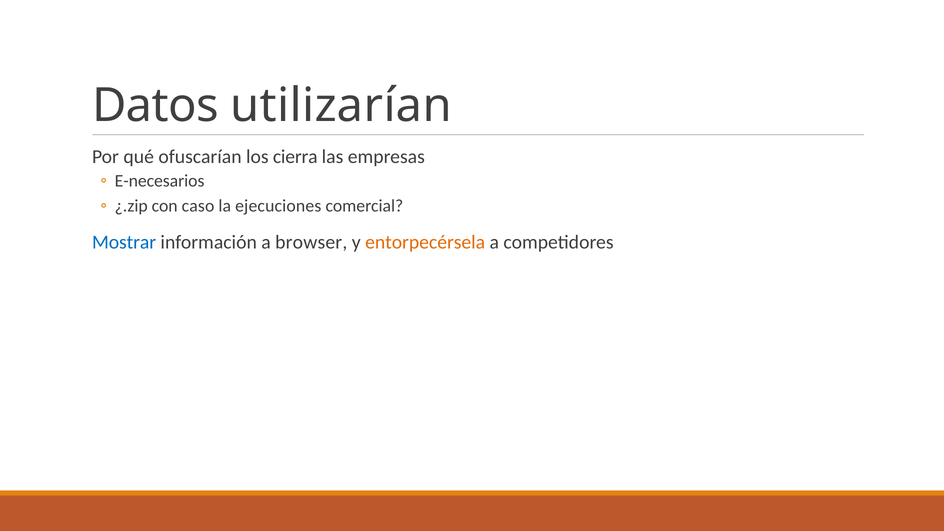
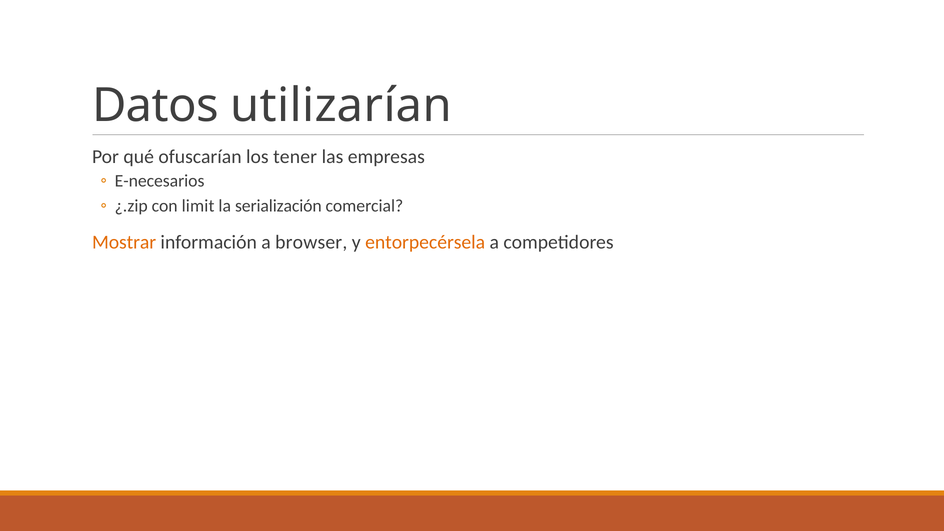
cierra: cierra -> tener
caso: caso -> limit
ejecuciones: ejecuciones -> serialización
Mostrar colour: blue -> orange
